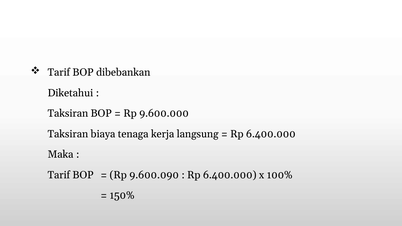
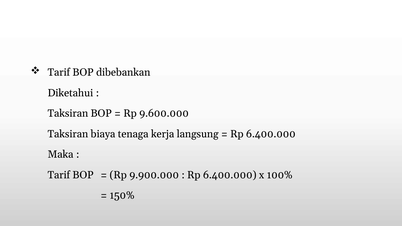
9.600.090: 9.600.090 -> 9.900.000
